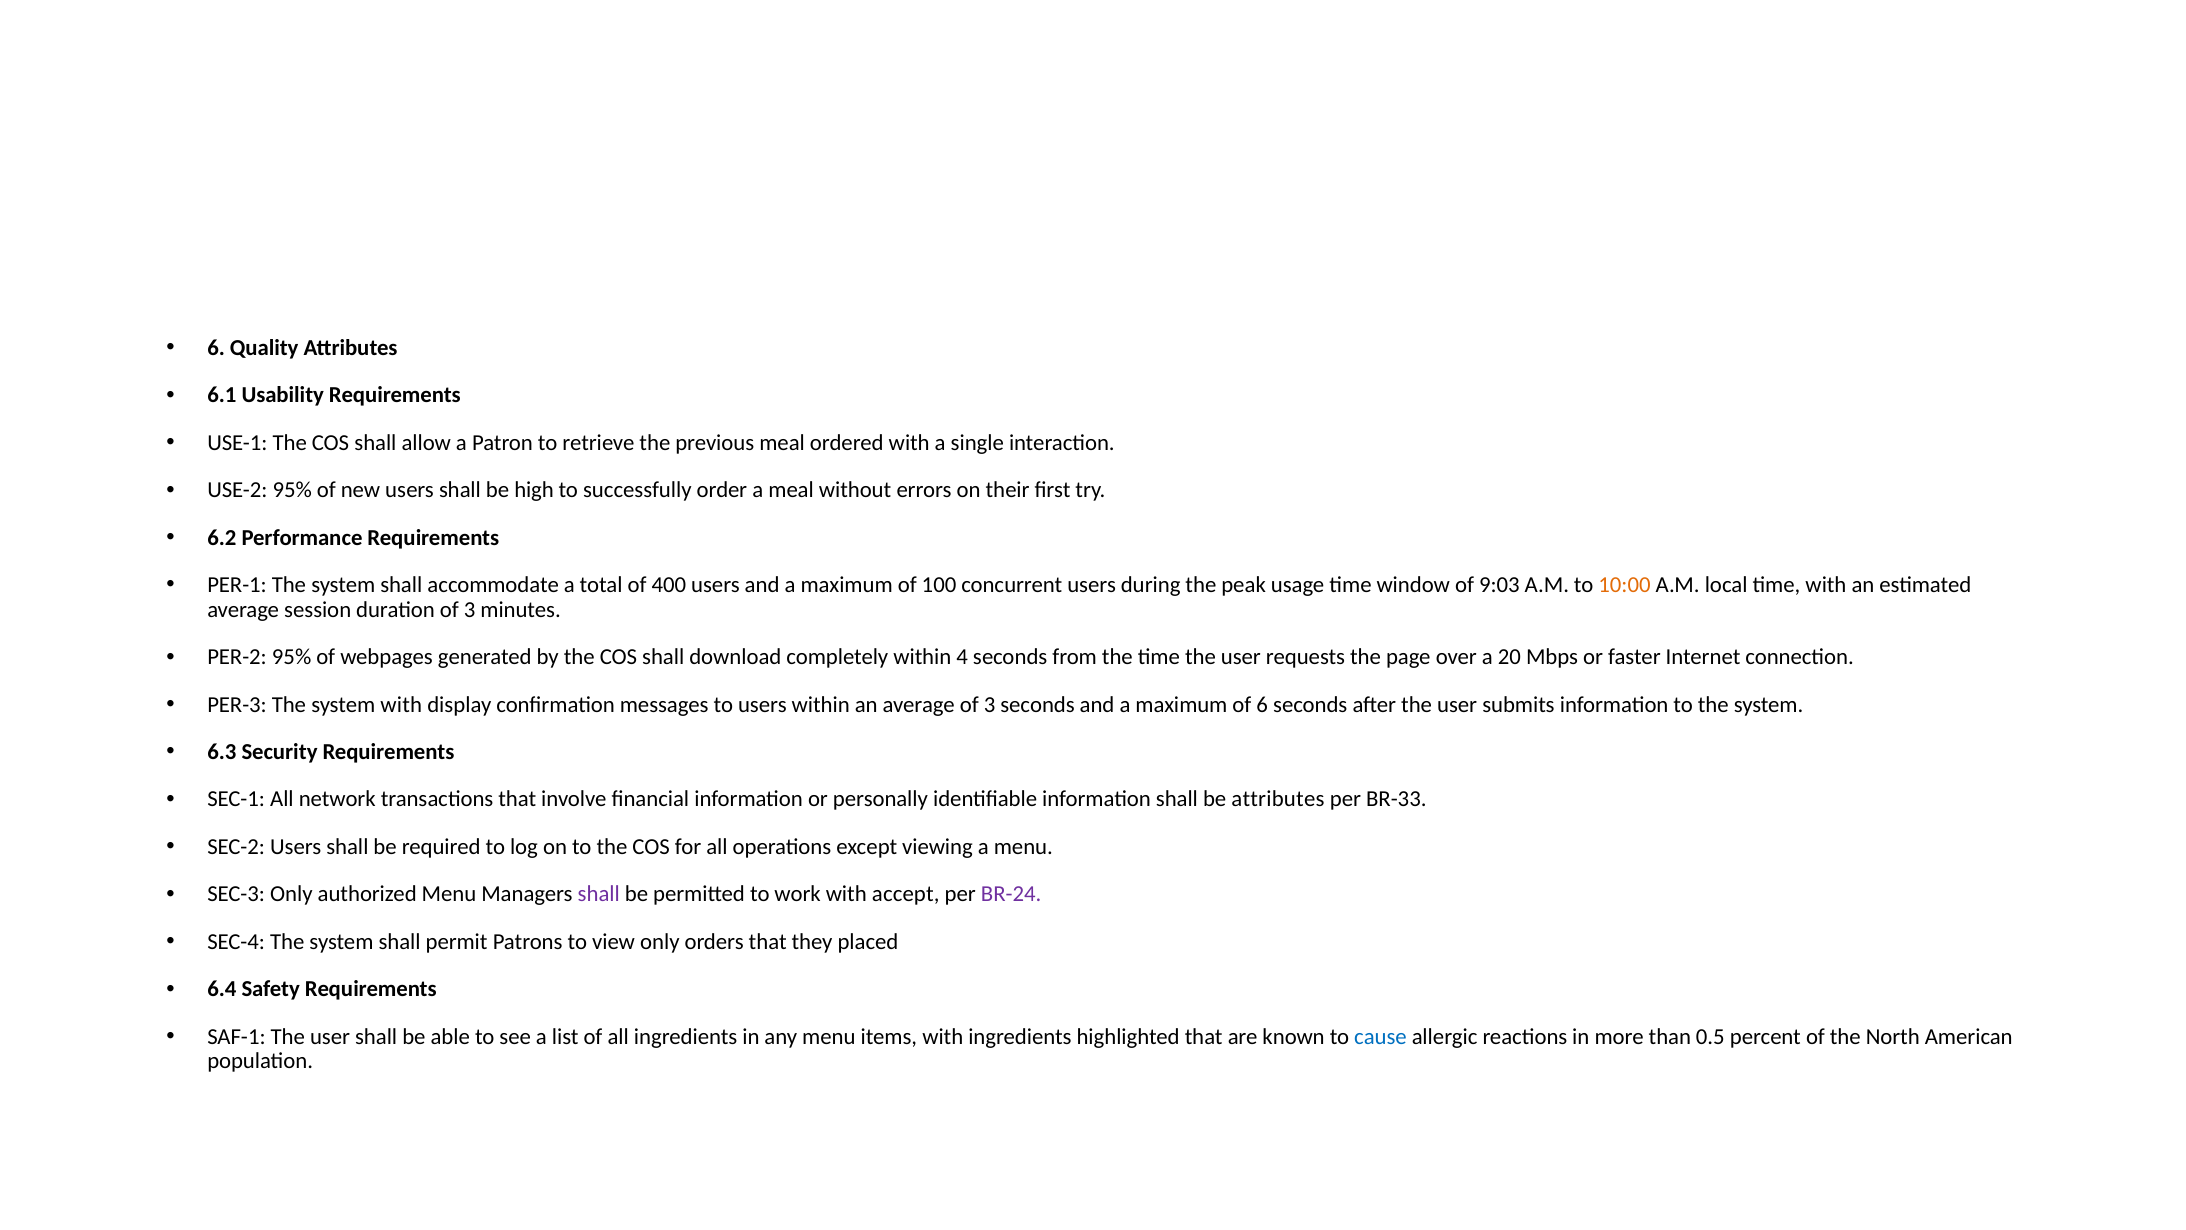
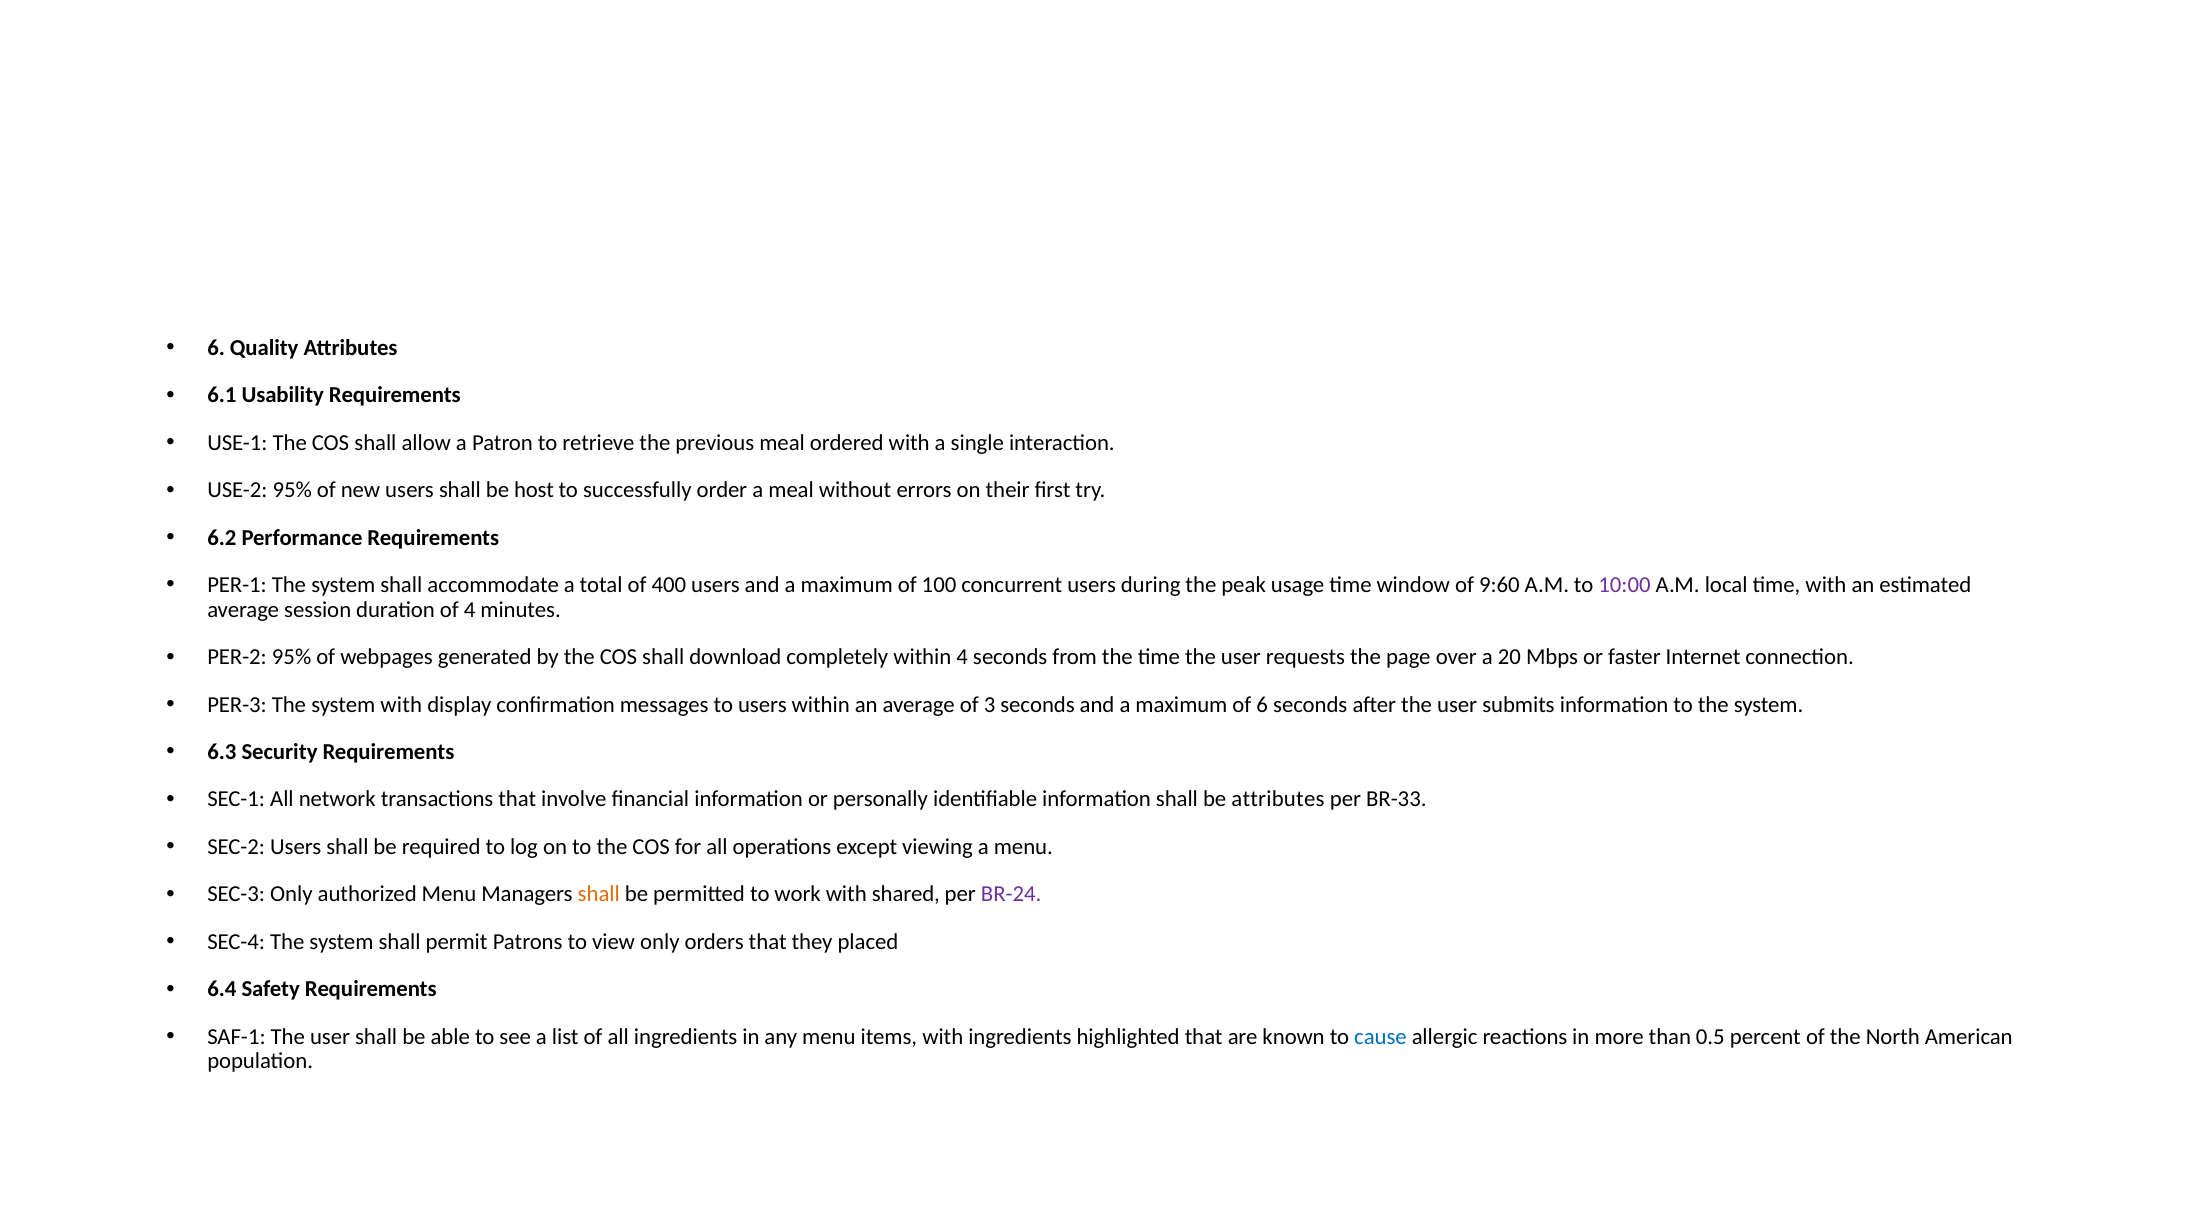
high: high -> host
9:03: 9:03 -> 9:60
10:00 colour: orange -> purple
duration of 3: 3 -> 4
shall at (599, 894) colour: purple -> orange
accept: accept -> shared
